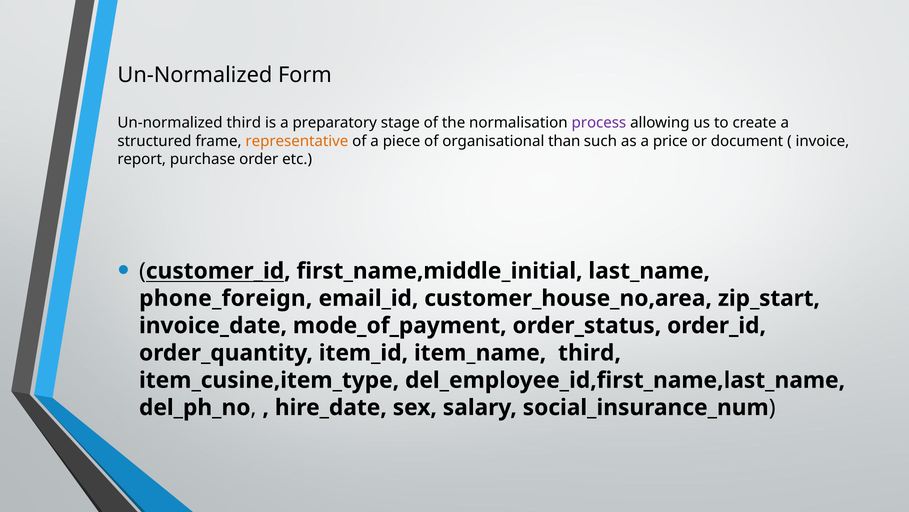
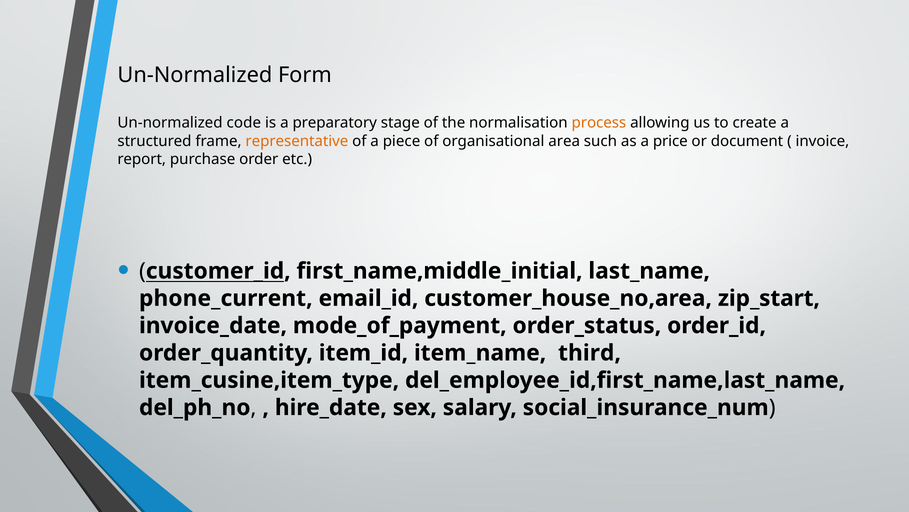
Un-normalized third: third -> code
process colour: purple -> orange
than: than -> area
phone_foreign: phone_foreign -> phone_current
